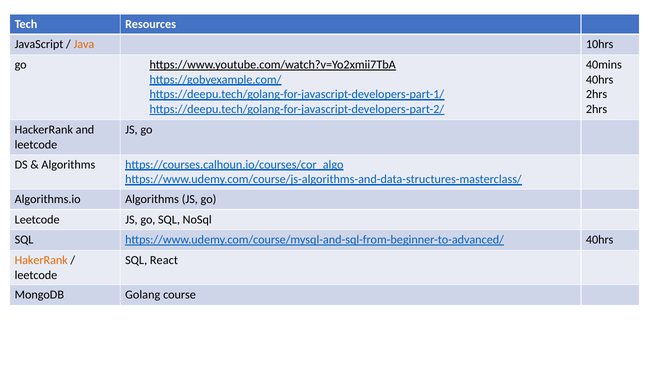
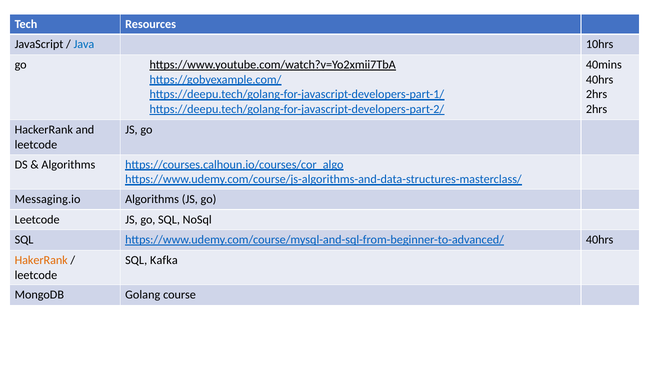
Java colour: orange -> blue
Algorithms.io: Algorithms.io -> Messaging.io
React: React -> Kafka
